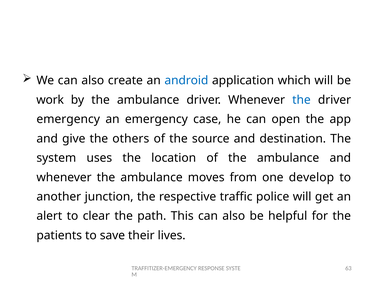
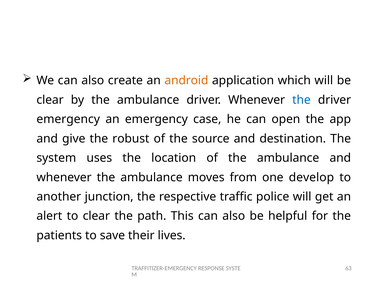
android colour: blue -> orange
work at (50, 100): work -> clear
others: others -> robust
